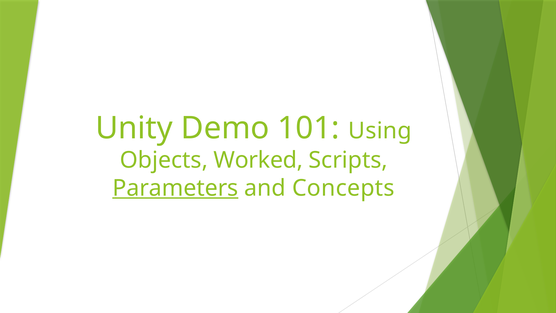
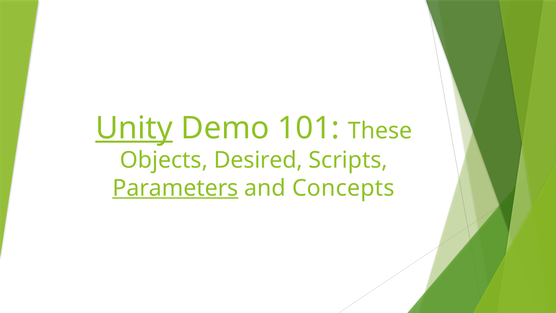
Unity underline: none -> present
Using: Using -> These
Worked: Worked -> Desired
